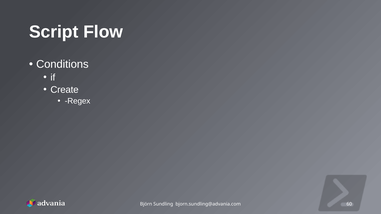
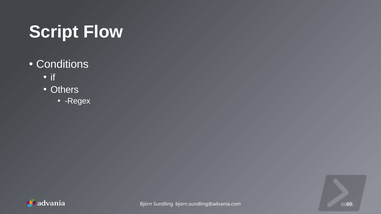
Create: Create -> Others
